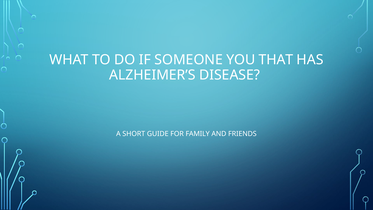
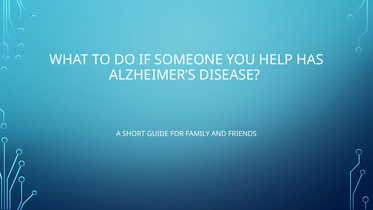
THAT: THAT -> HELP
